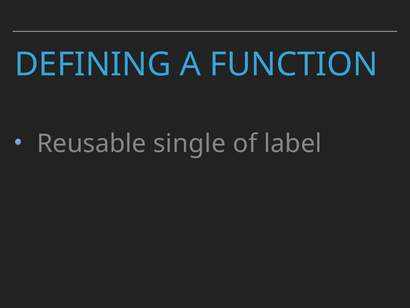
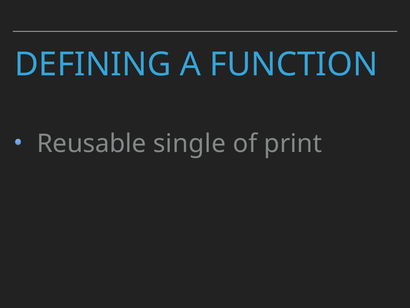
label: label -> print
